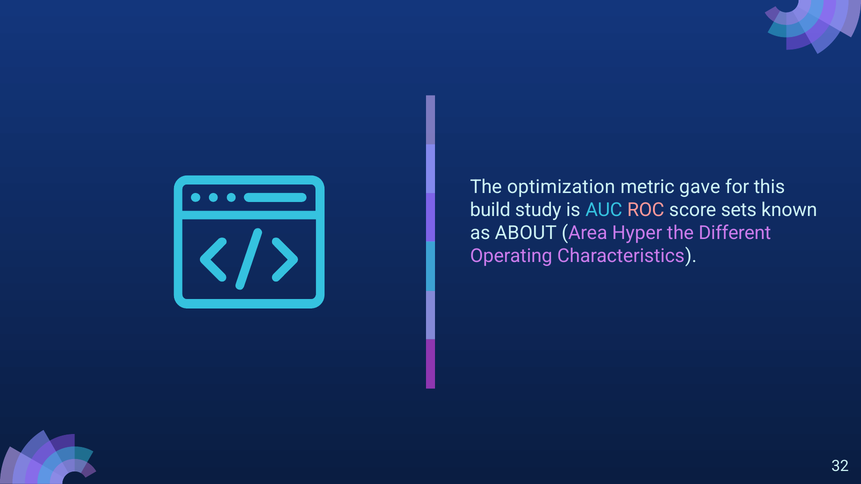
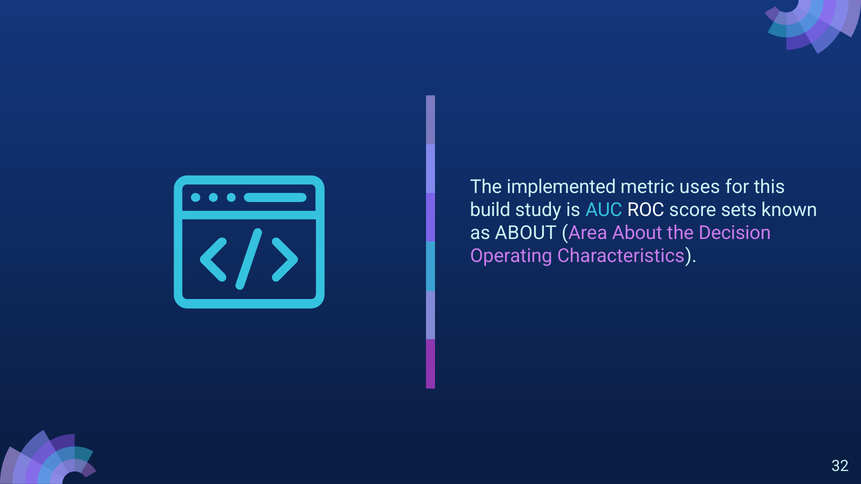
optimization: optimization -> implemented
gave: gave -> uses
ROC colour: pink -> white
Area Hyper: Hyper -> About
Different: Different -> Decision
